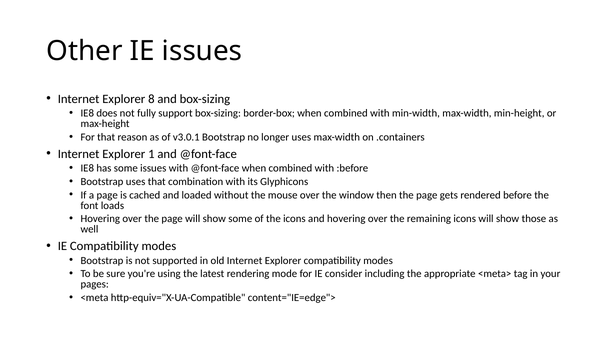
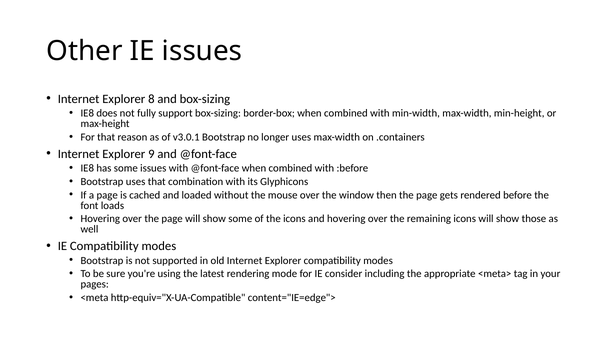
1: 1 -> 9
